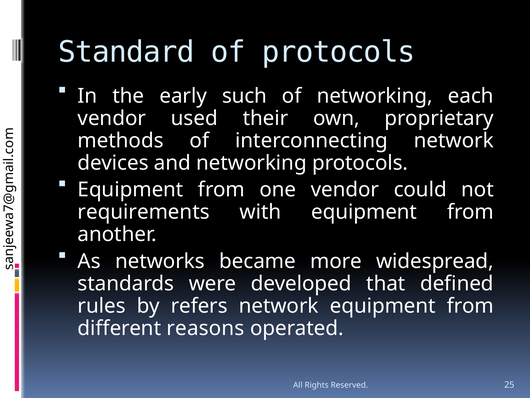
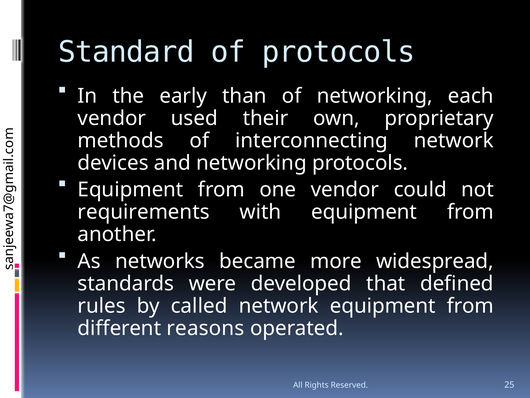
such: such -> than
refers: refers -> called
